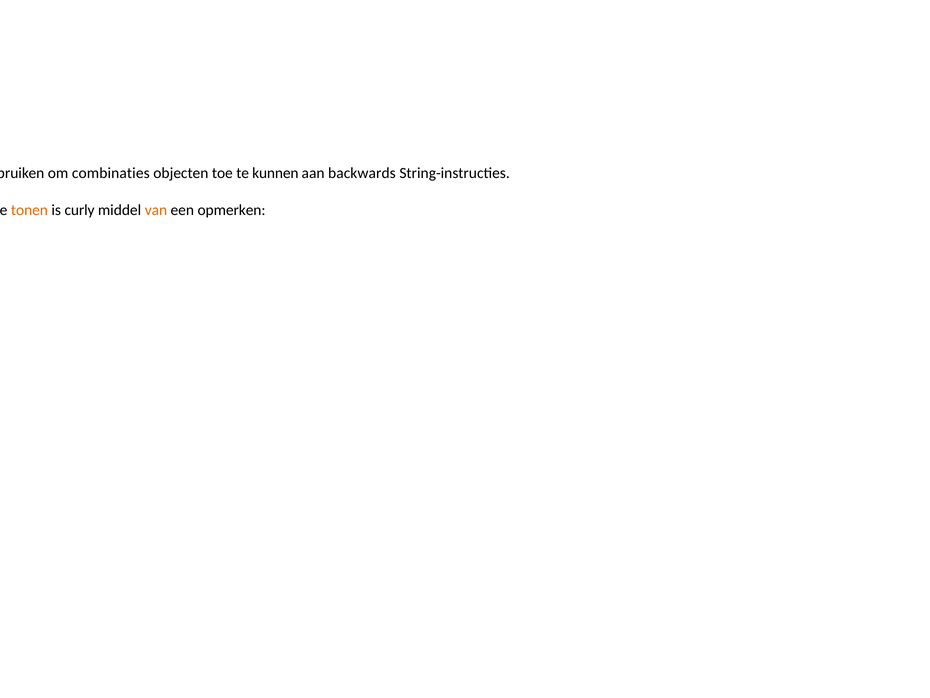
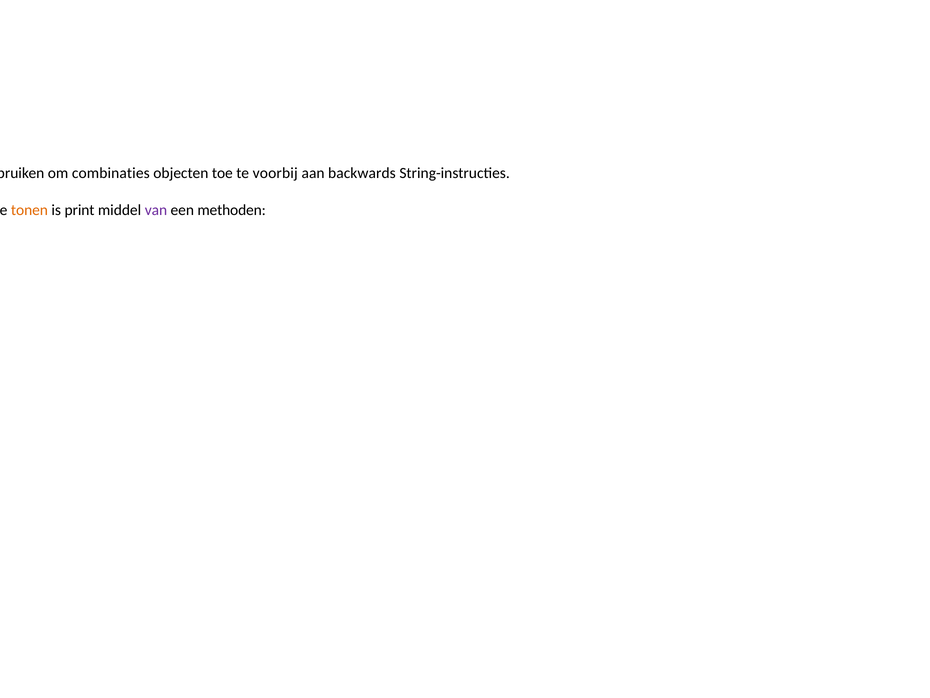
te kunnen: kunnen -> voorbij
curly: curly -> print
van at (156, 210) colour: orange -> purple
opmerken: opmerken -> methoden
